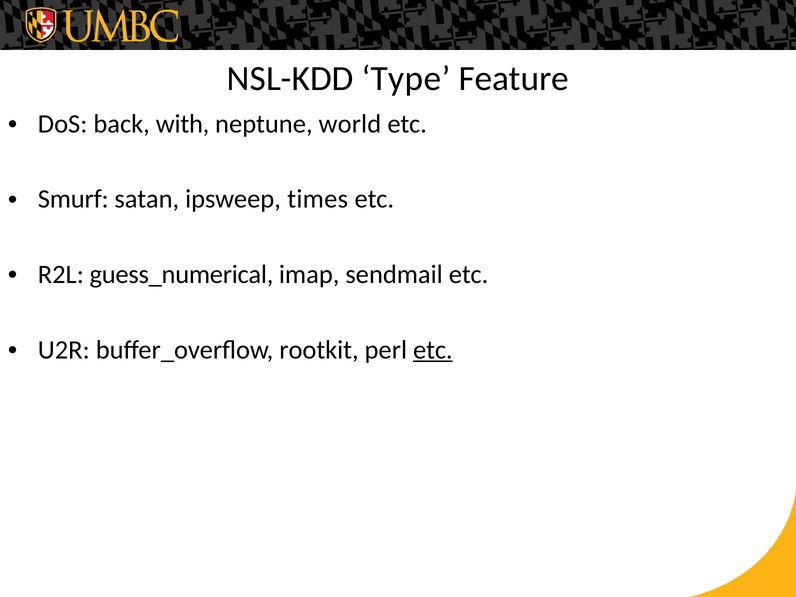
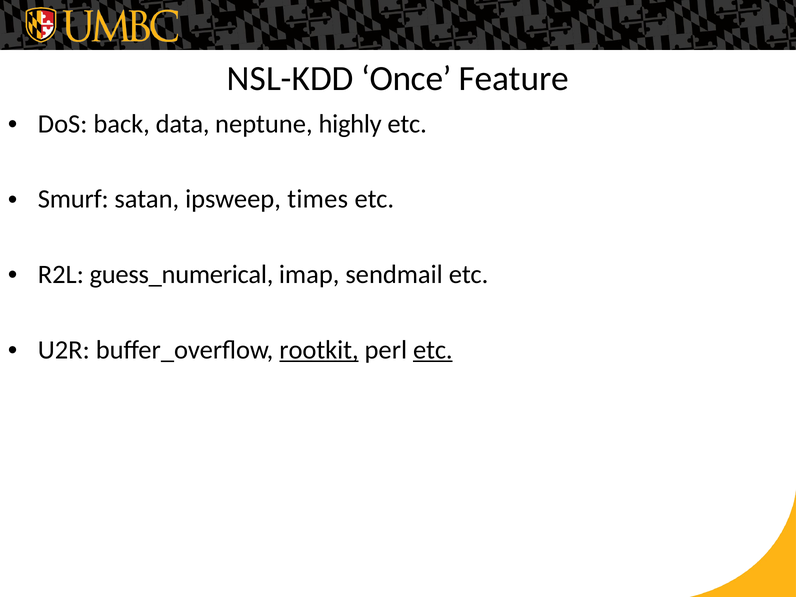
Type: Type -> Once
with: with -> data
world: world -> highly
rootkit underline: none -> present
